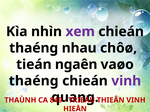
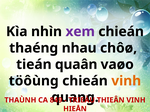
ngaên: ngaên -> quaân
thaéng at (34, 81): thaéng -> töôùng
vinh at (126, 81) colour: purple -> orange
